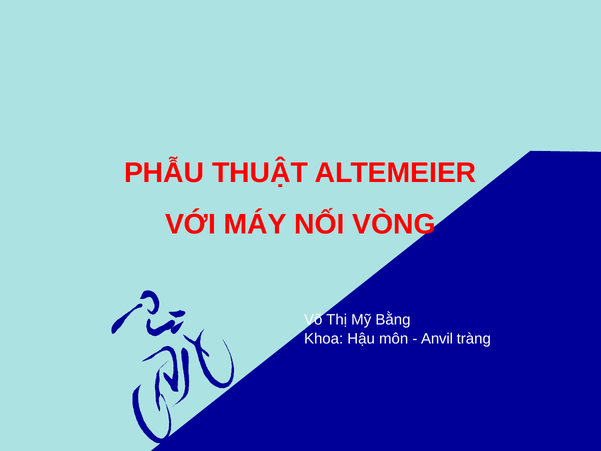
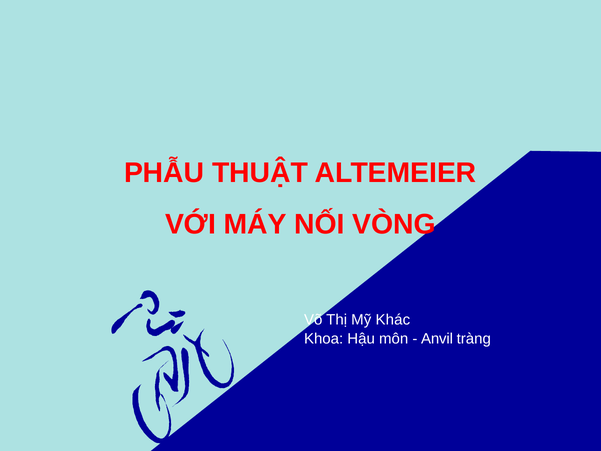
Bằng: Bằng -> Khác
